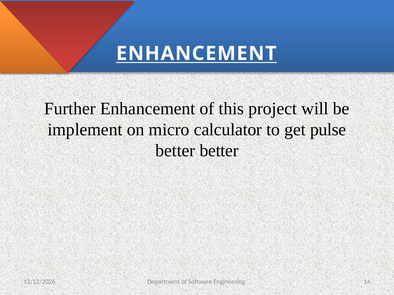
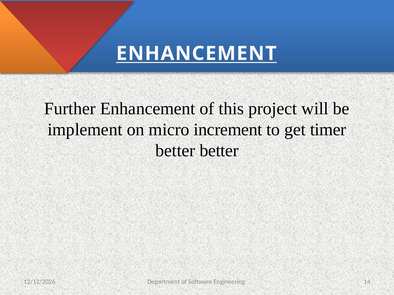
calculator: calculator -> increment
pulse: pulse -> timer
